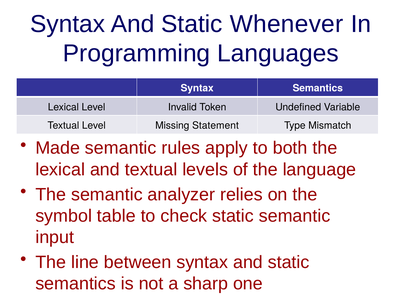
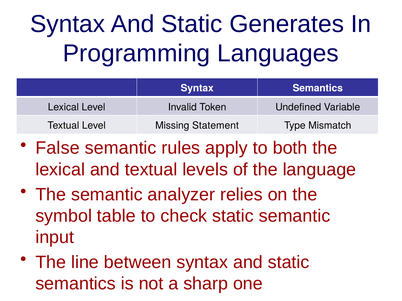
Whenever: Whenever -> Generates
Made: Made -> False
